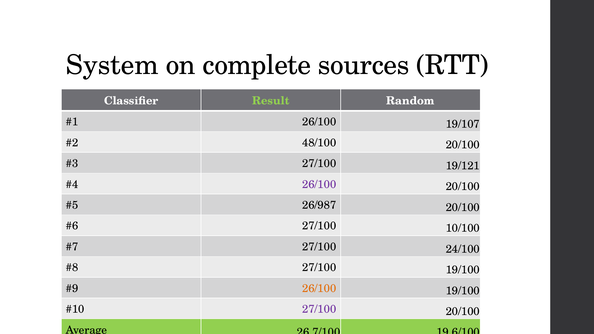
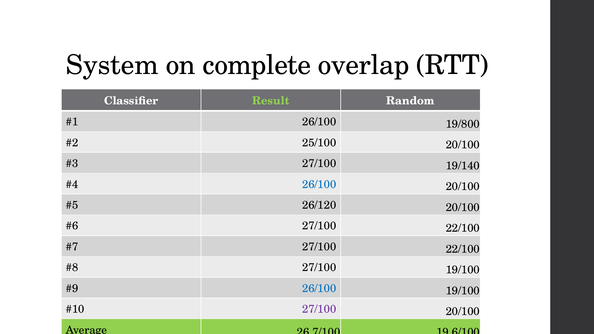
sources: sources -> overlap
19/107: 19/107 -> 19/800
48/100: 48/100 -> 25/100
19/121: 19/121 -> 19/140
26/100 at (319, 184) colour: purple -> blue
26/987: 26/987 -> 26/120
10/100 at (463, 228): 10/100 -> 22/100
24/100 at (463, 249): 24/100 -> 22/100
26/100 at (319, 289) colour: orange -> blue
